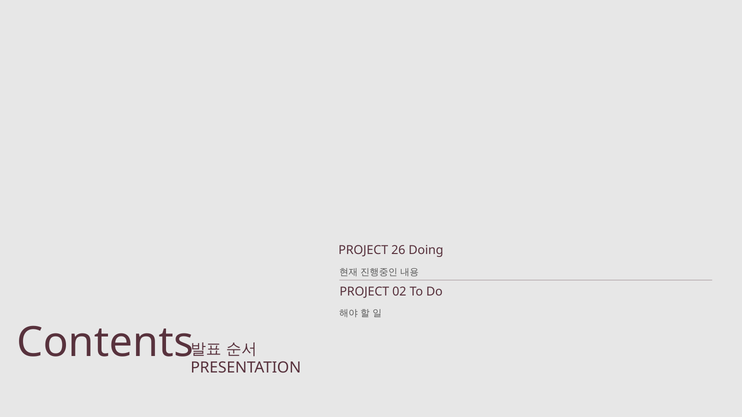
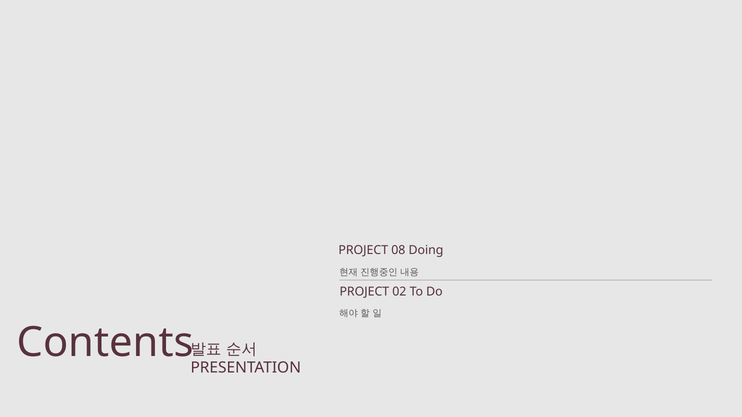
26: 26 -> 08
